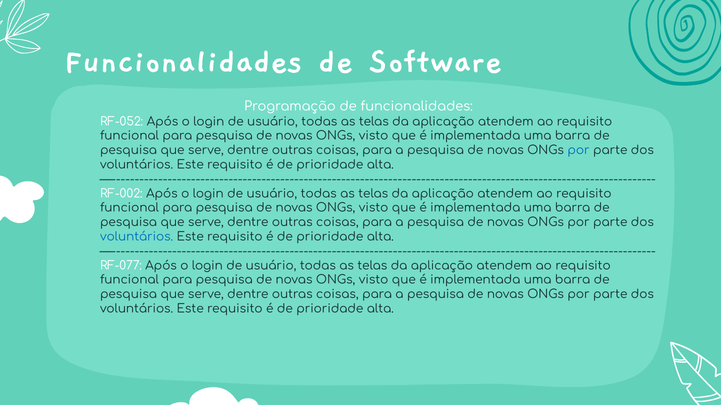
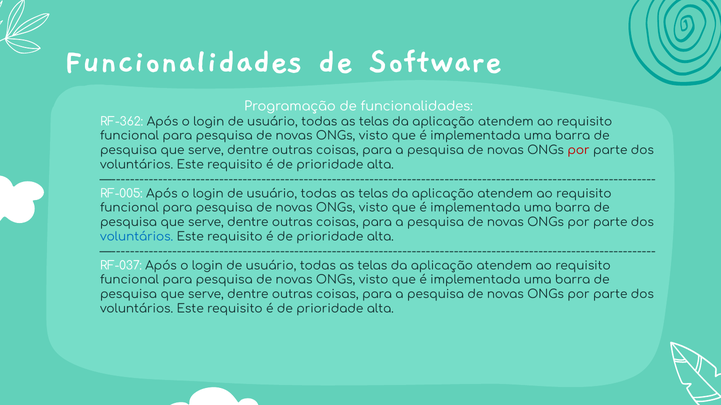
RF-052: RF-052 -> RF-362
por at (579, 151) colour: blue -> red
RF-002: RF-002 -> RF-005
RF-077: RF-077 -> RF-037
